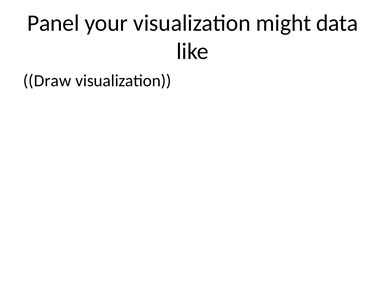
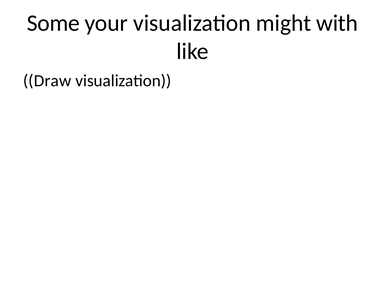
Panel: Panel -> Some
data: data -> with
